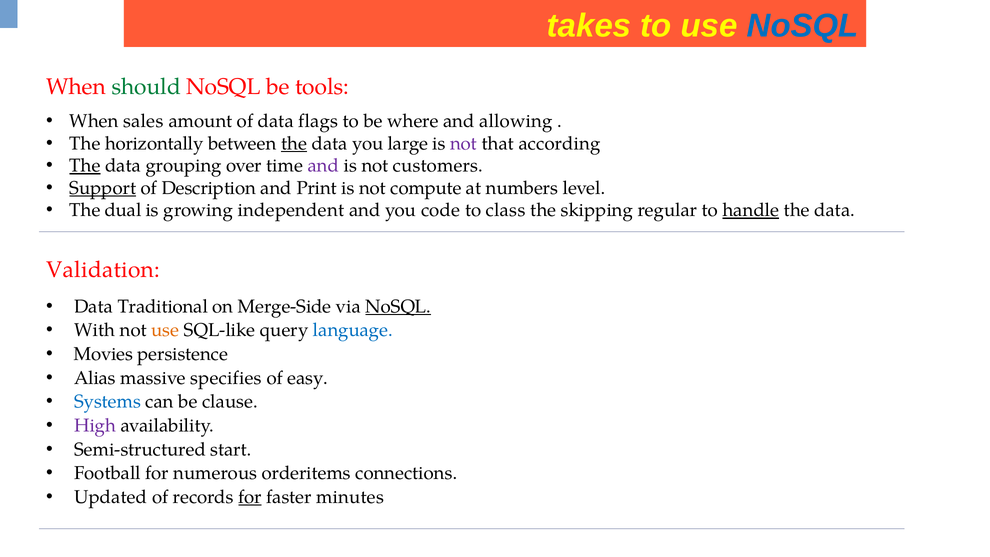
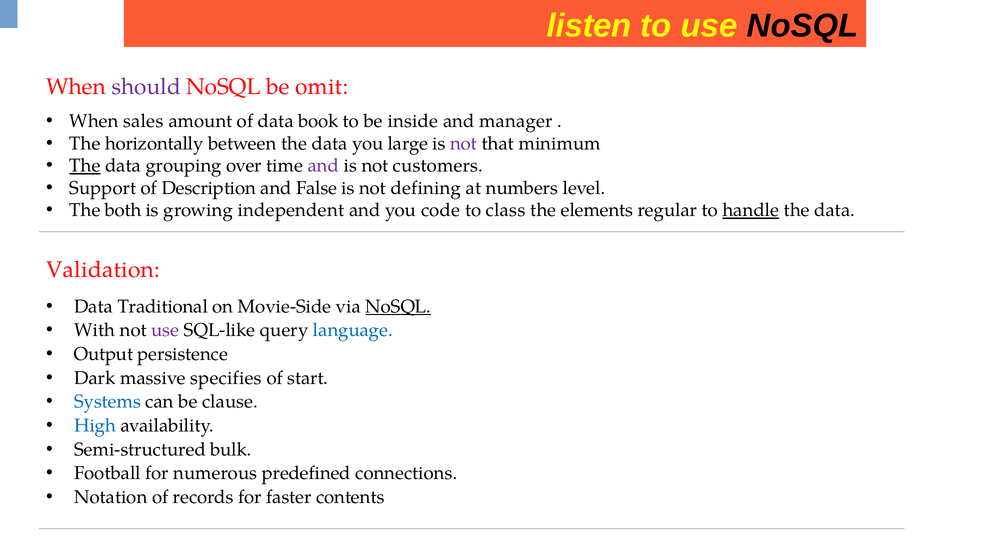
takes: takes -> listen
NoSQL at (803, 26) colour: blue -> black
should colour: green -> purple
tools: tools -> omit
flags: flags -> book
where: where -> inside
allowing: allowing -> manager
the at (294, 143) underline: present -> none
according: according -> minimum
Support underline: present -> none
Print: Print -> False
compute: compute -> defining
dual: dual -> both
skipping: skipping -> elements
Merge-Side: Merge-Side -> Movie-Side
use at (165, 330) colour: orange -> purple
Movies: Movies -> Output
Alias: Alias -> Dark
easy: easy -> start
High colour: purple -> blue
start: start -> bulk
orderitems: orderitems -> predefined
Updated: Updated -> Notation
for at (250, 497) underline: present -> none
minutes: minutes -> contents
